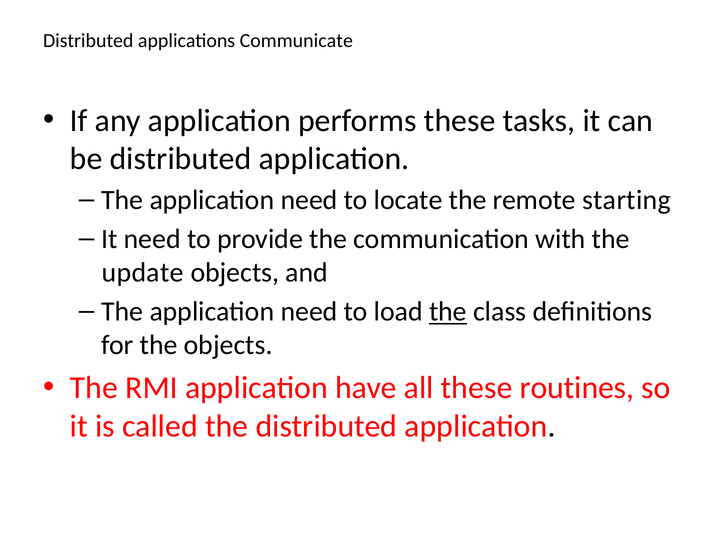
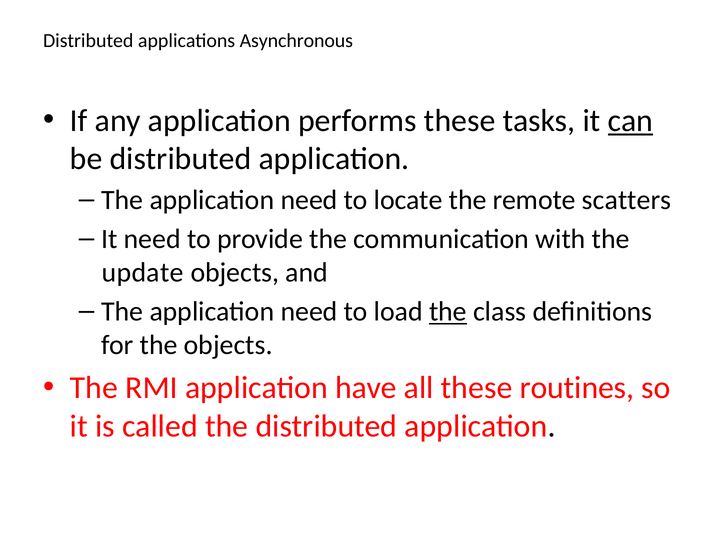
Communicate: Communicate -> Asynchronous
can underline: none -> present
starting: starting -> scatters
